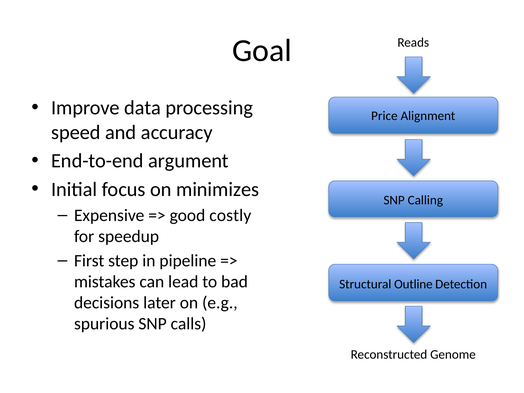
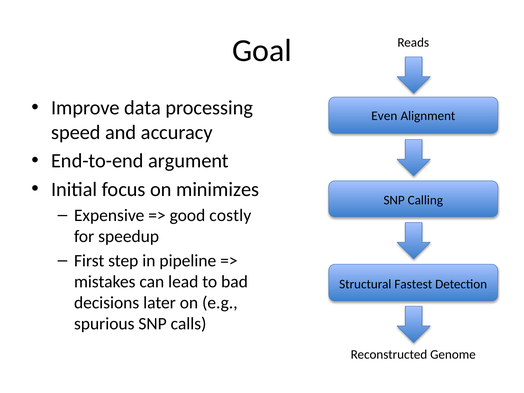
Price: Price -> Even
Outline: Outline -> Fastest
